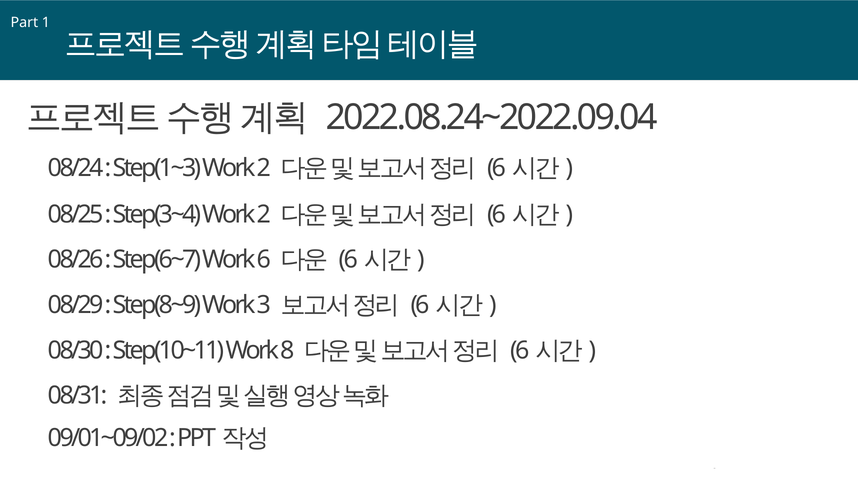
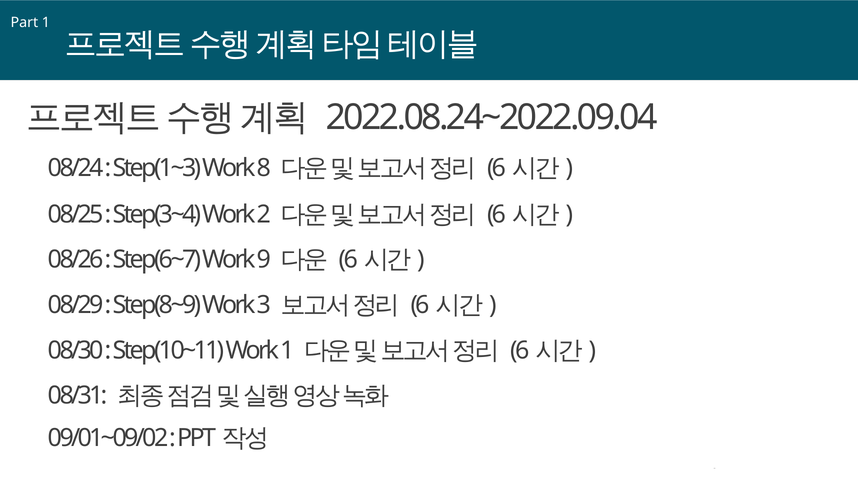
Step(1~3 Work 2: 2 -> 8
Work 6: 6 -> 9
Work 8: 8 -> 1
